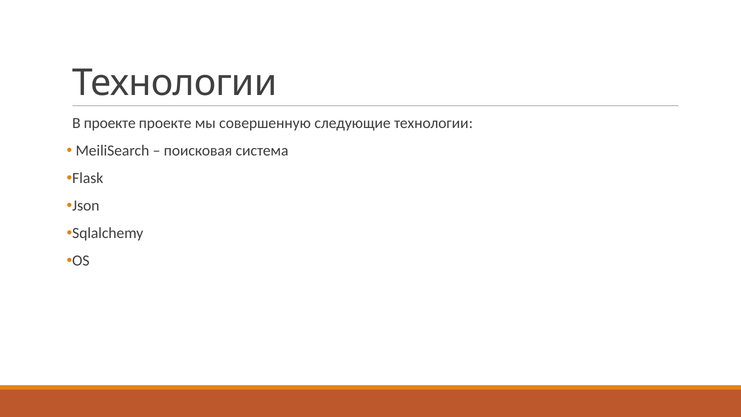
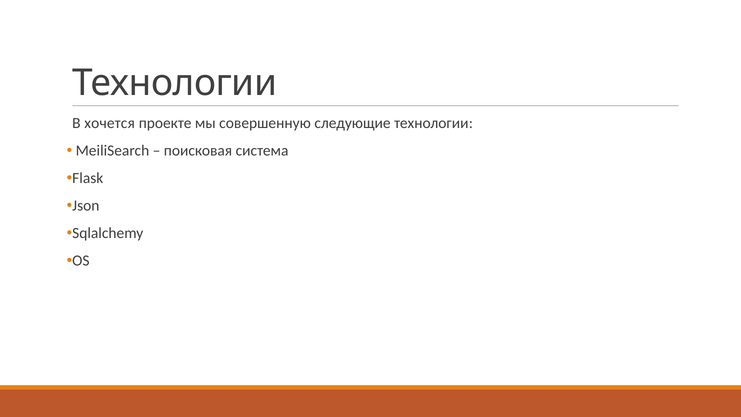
В проекте: проекте -> хочется
